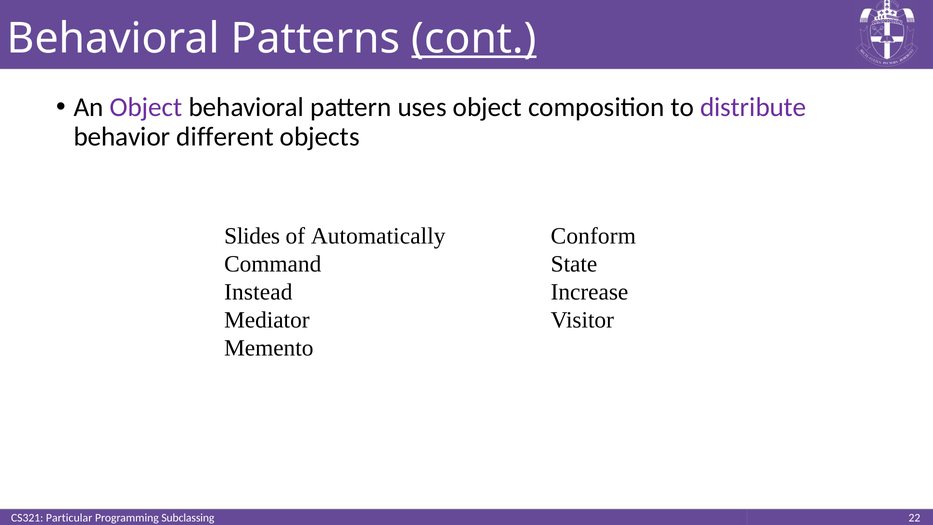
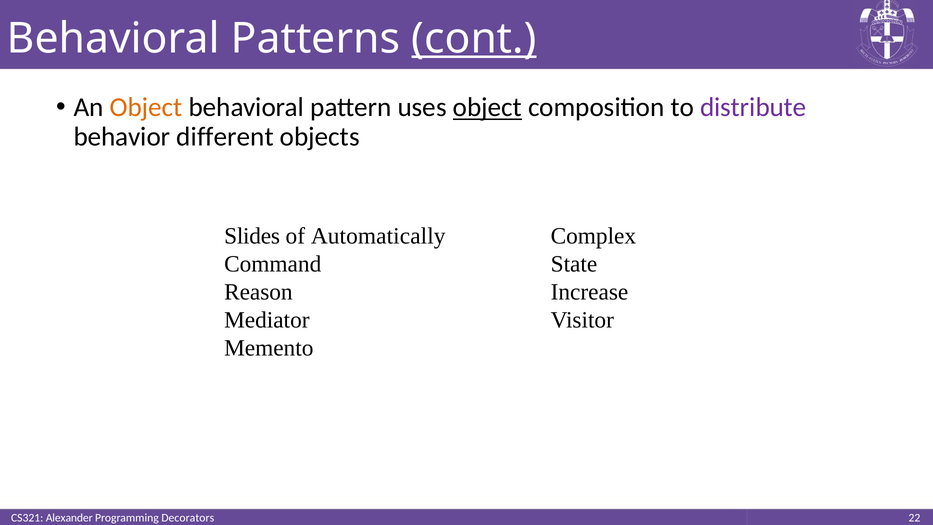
Object at (146, 107) colour: purple -> orange
object at (487, 107) underline: none -> present
Conform: Conform -> Complex
Instead: Instead -> Reason
Particular: Particular -> Alexander
Subclassing: Subclassing -> Decorators
